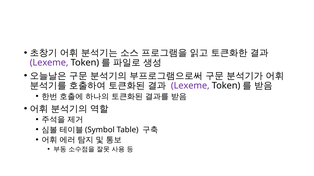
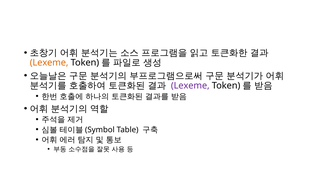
Lexeme at (49, 63) colour: purple -> orange
